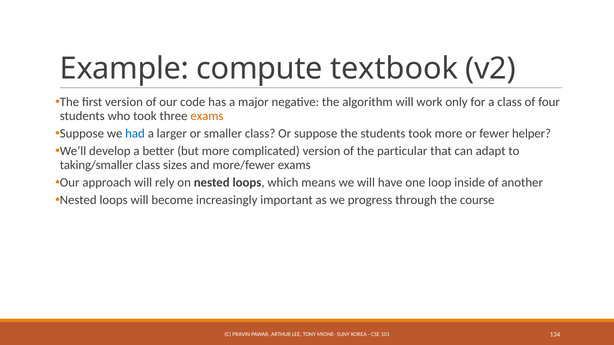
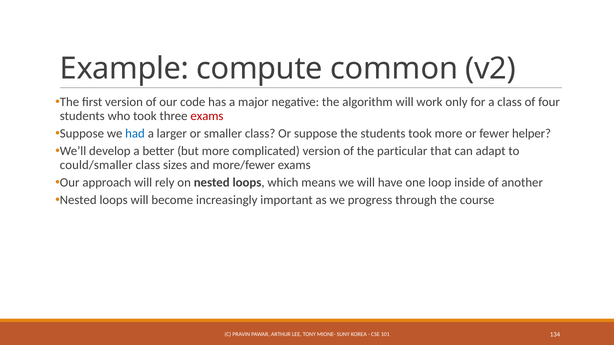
textbook: textbook -> common
exams at (207, 116) colour: orange -> red
taking/smaller: taking/smaller -> could/smaller
